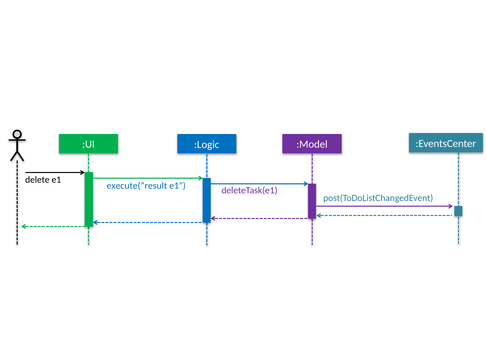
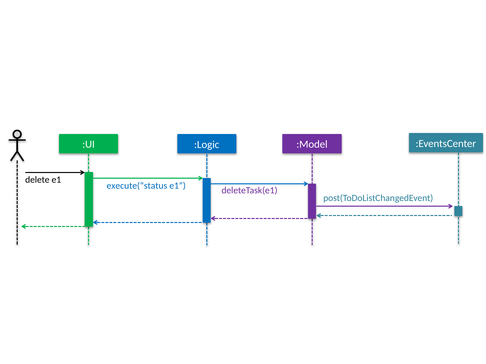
execute(“result: execute(“result -> execute(“status
